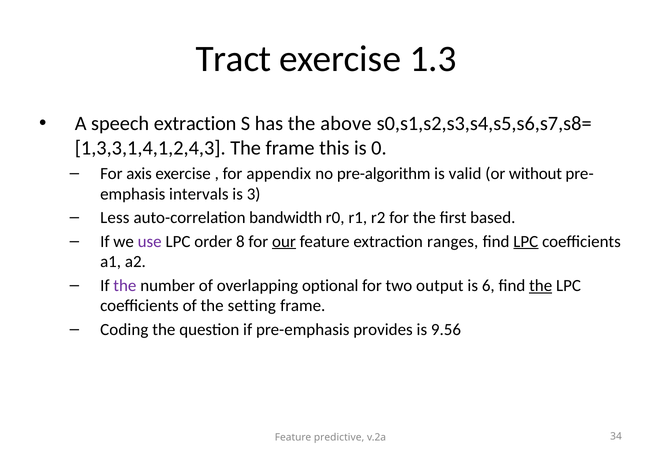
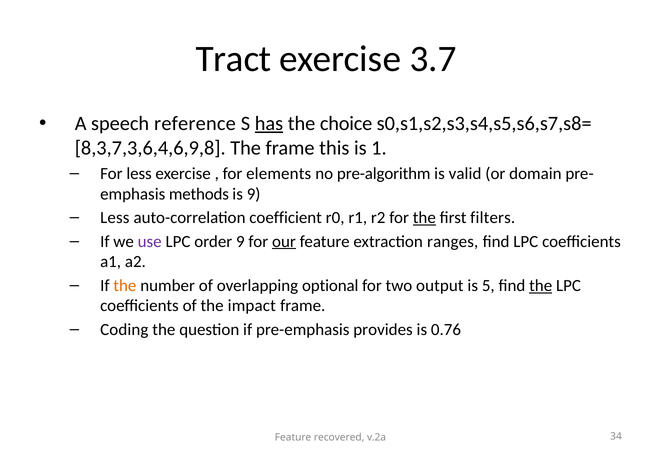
1.3: 1.3 -> 3.7
speech extraction: extraction -> reference
has underline: none -> present
above: above -> choice
1,3,3,1,4,1,2,4,3: 1,3,3,1,4,1,2,4,3 -> 8,3,7,3,6,4,6,9,8
0: 0 -> 1
For axis: axis -> less
appendix: appendix -> elements
without: without -> domain
intervals: intervals -> methods
is 3: 3 -> 9
bandwidth: bandwidth -> coefficient
the at (424, 218) underline: none -> present
based: based -> filters
order 8: 8 -> 9
LPC at (526, 241) underline: present -> none
the at (125, 285) colour: purple -> orange
6: 6 -> 5
setting: setting -> impact
9.56: 9.56 -> 0.76
predictive: predictive -> recovered
